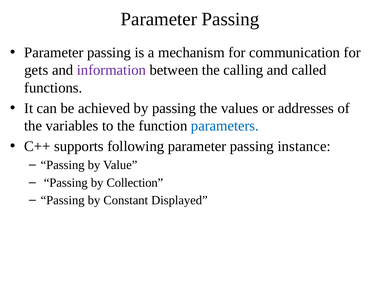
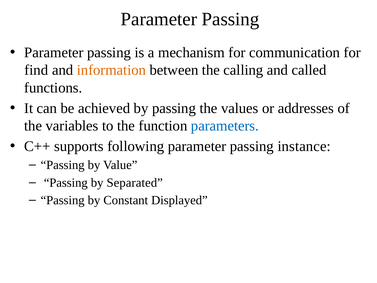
gets: gets -> find
information colour: purple -> orange
Collection: Collection -> Separated
